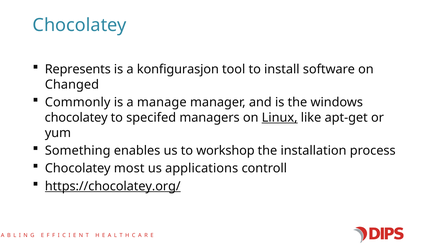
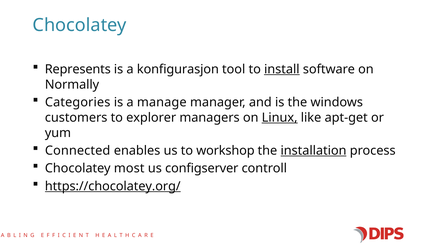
install underline: none -> present
Changed: Changed -> Normally
Commonly: Commonly -> Categories
chocolatey at (76, 118): chocolatey -> customers
specifed: specifed -> explorer
Something: Something -> Connected
installation underline: none -> present
applications: applications -> configserver
